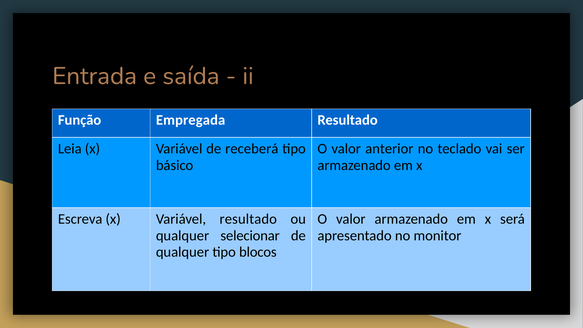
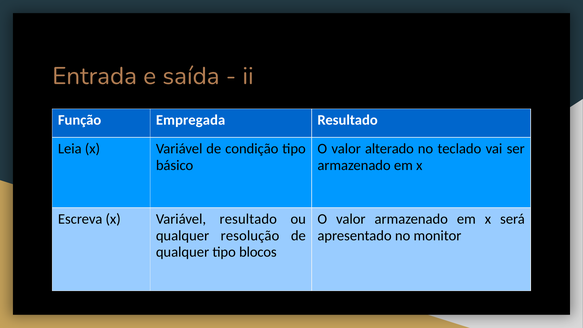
receberá: receberá -> condição
anterior: anterior -> alterado
selecionar: selecionar -> resolução
